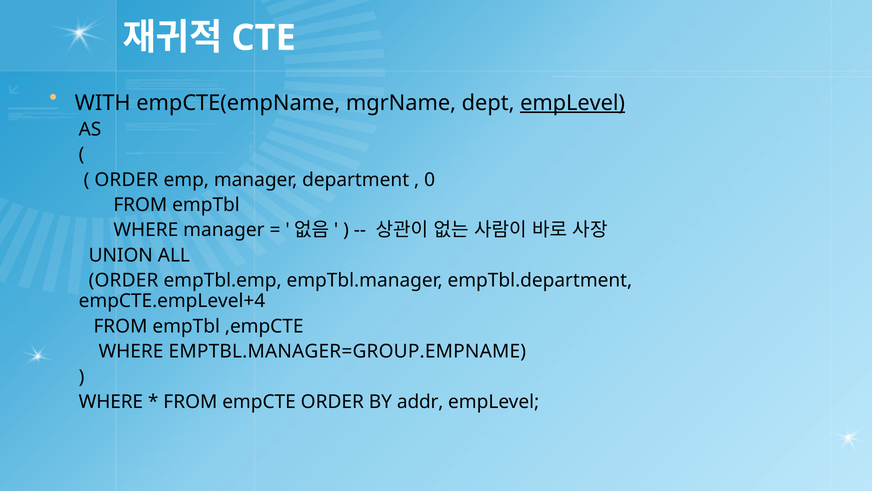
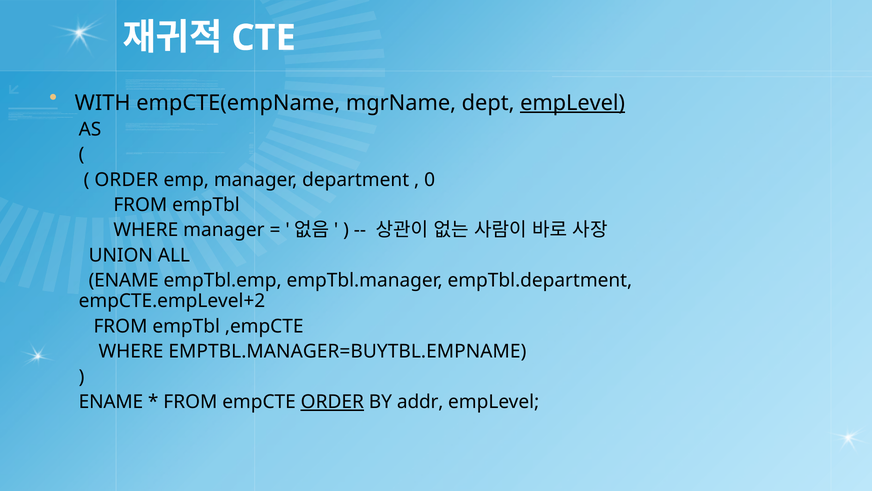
ORDER at (124, 280): ORDER -> ENAME
empCTE.empLevel+4: empCTE.empLevel+4 -> empCTE.empLevel+2
EMPTBL.MANAGER=GROUP.EMPNAME: EMPTBL.MANAGER=GROUP.EMPNAME -> EMPTBL.MANAGER=BUYTBL.EMPNAME
WHERE at (111, 402): WHERE -> ENAME
ORDER at (332, 402) underline: none -> present
